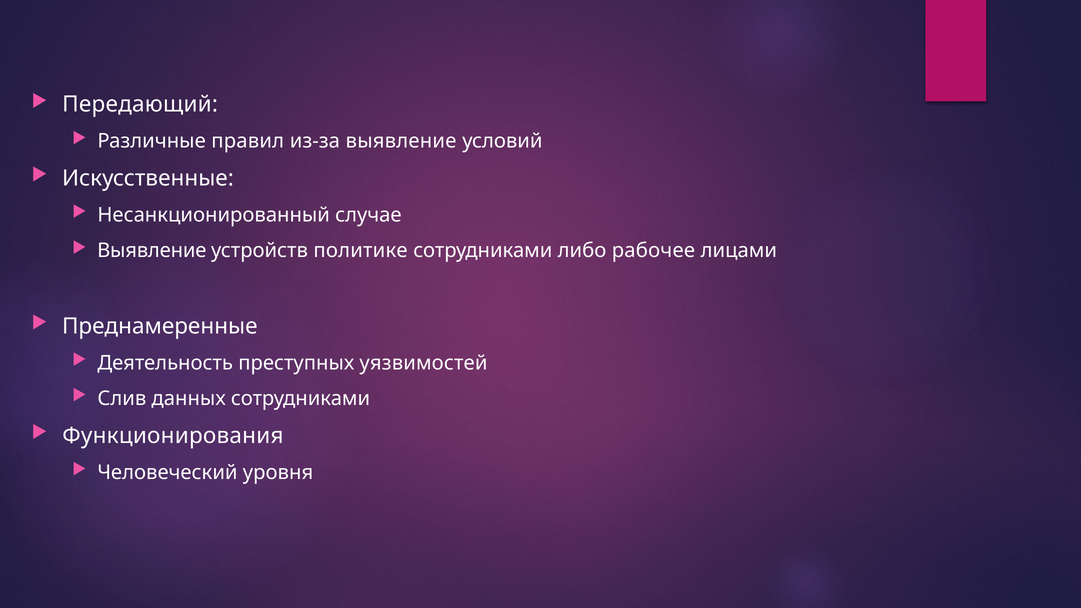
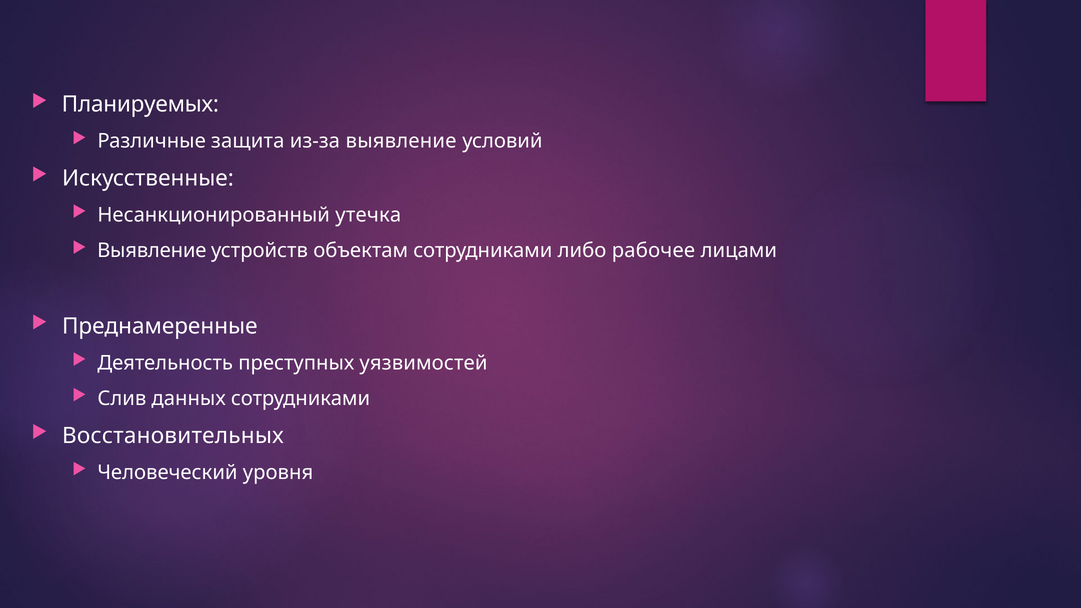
Передающий: Передающий -> Планируемых
правил: правил -> защита
случае: случае -> утечка
политике: политике -> объектам
Функционирования: Функционирования -> Восстановительных
